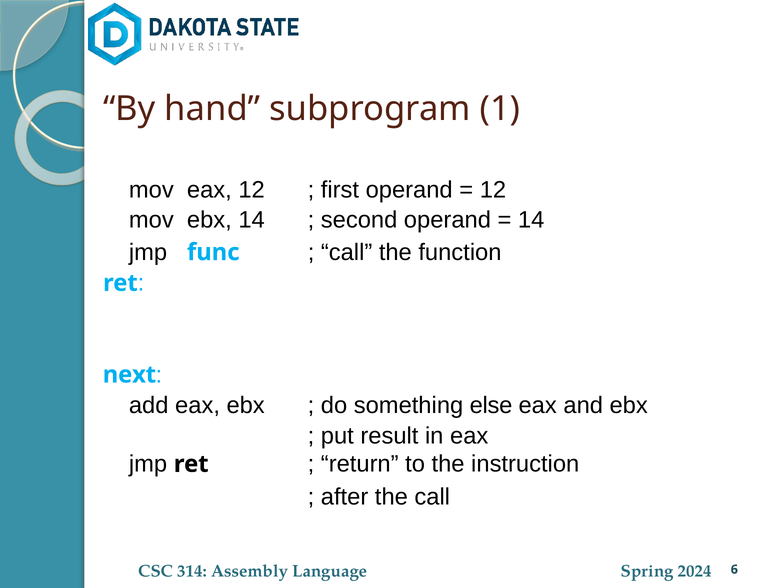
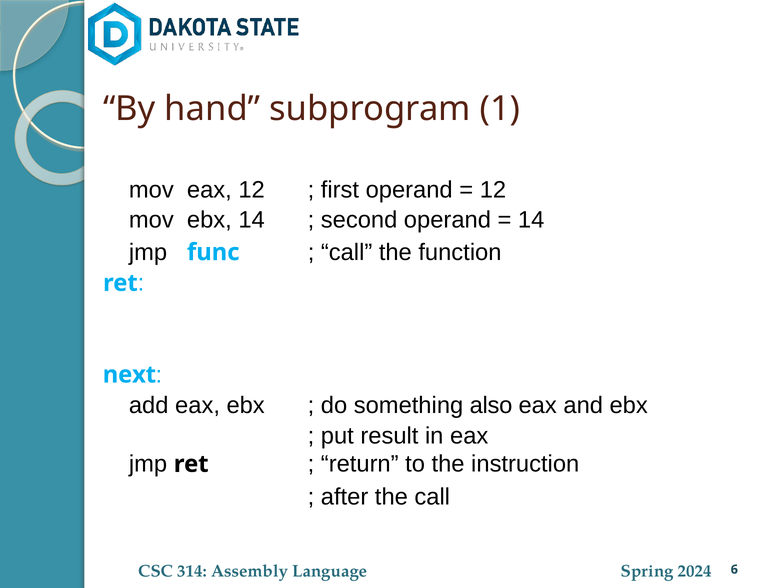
else: else -> also
